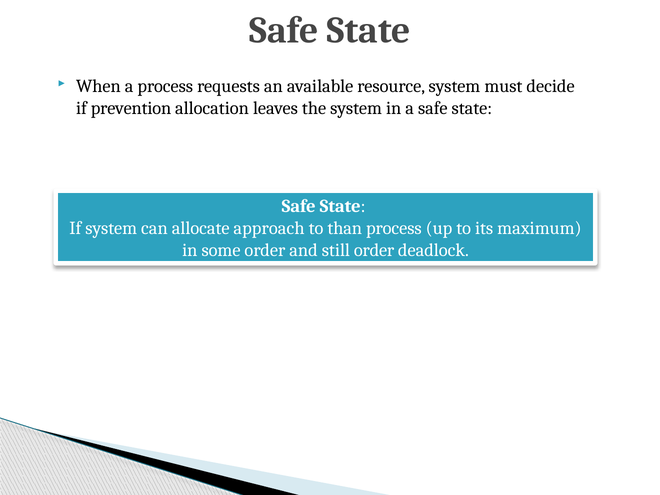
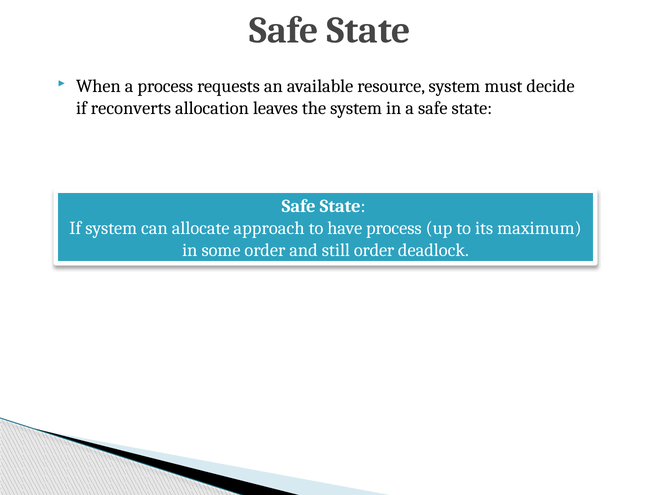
prevention: prevention -> reconverts
than: than -> have
